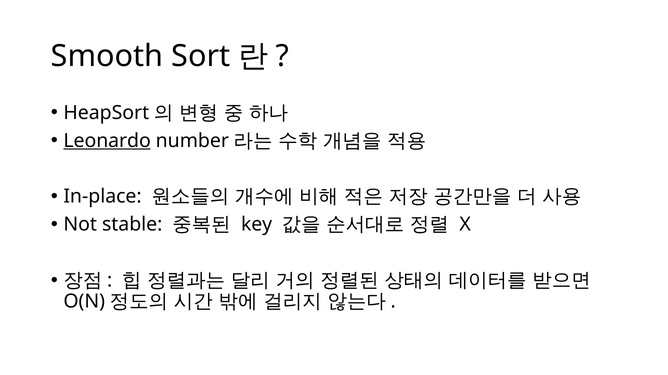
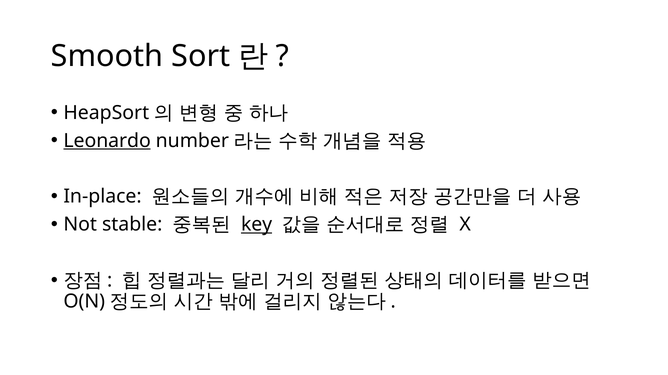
key underline: none -> present
